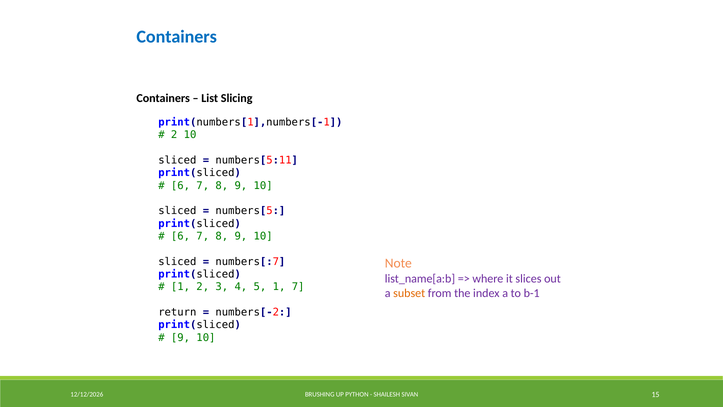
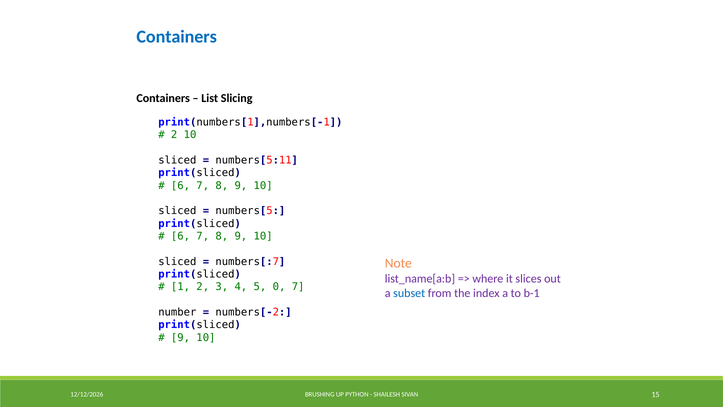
5 1: 1 -> 0
subset colour: orange -> blue
return: return -> number
